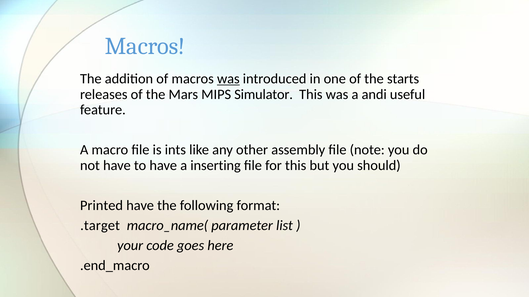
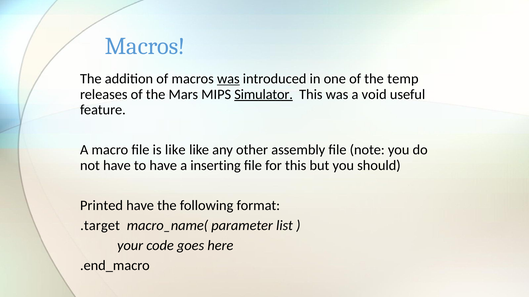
starts: starts -> temp
Simulator underline: none -> present
andi: andi -> void
is ints: ints -> like
